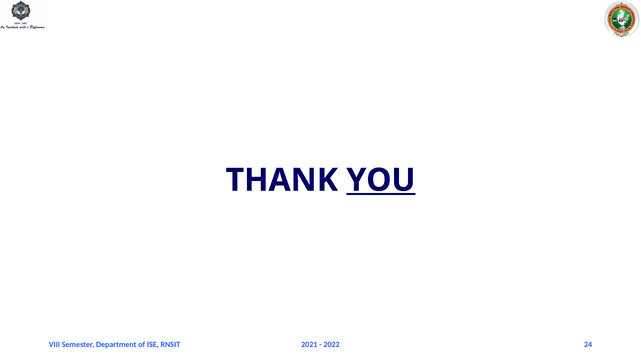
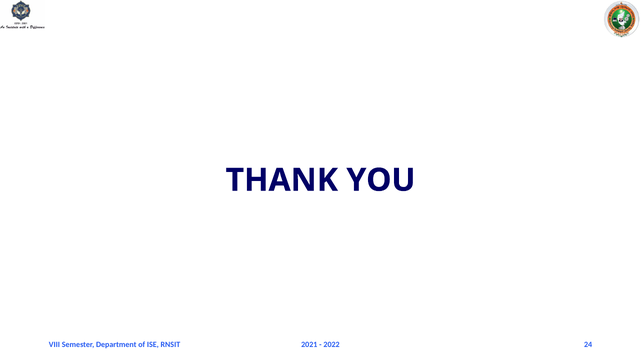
YOU underline: present -> none
